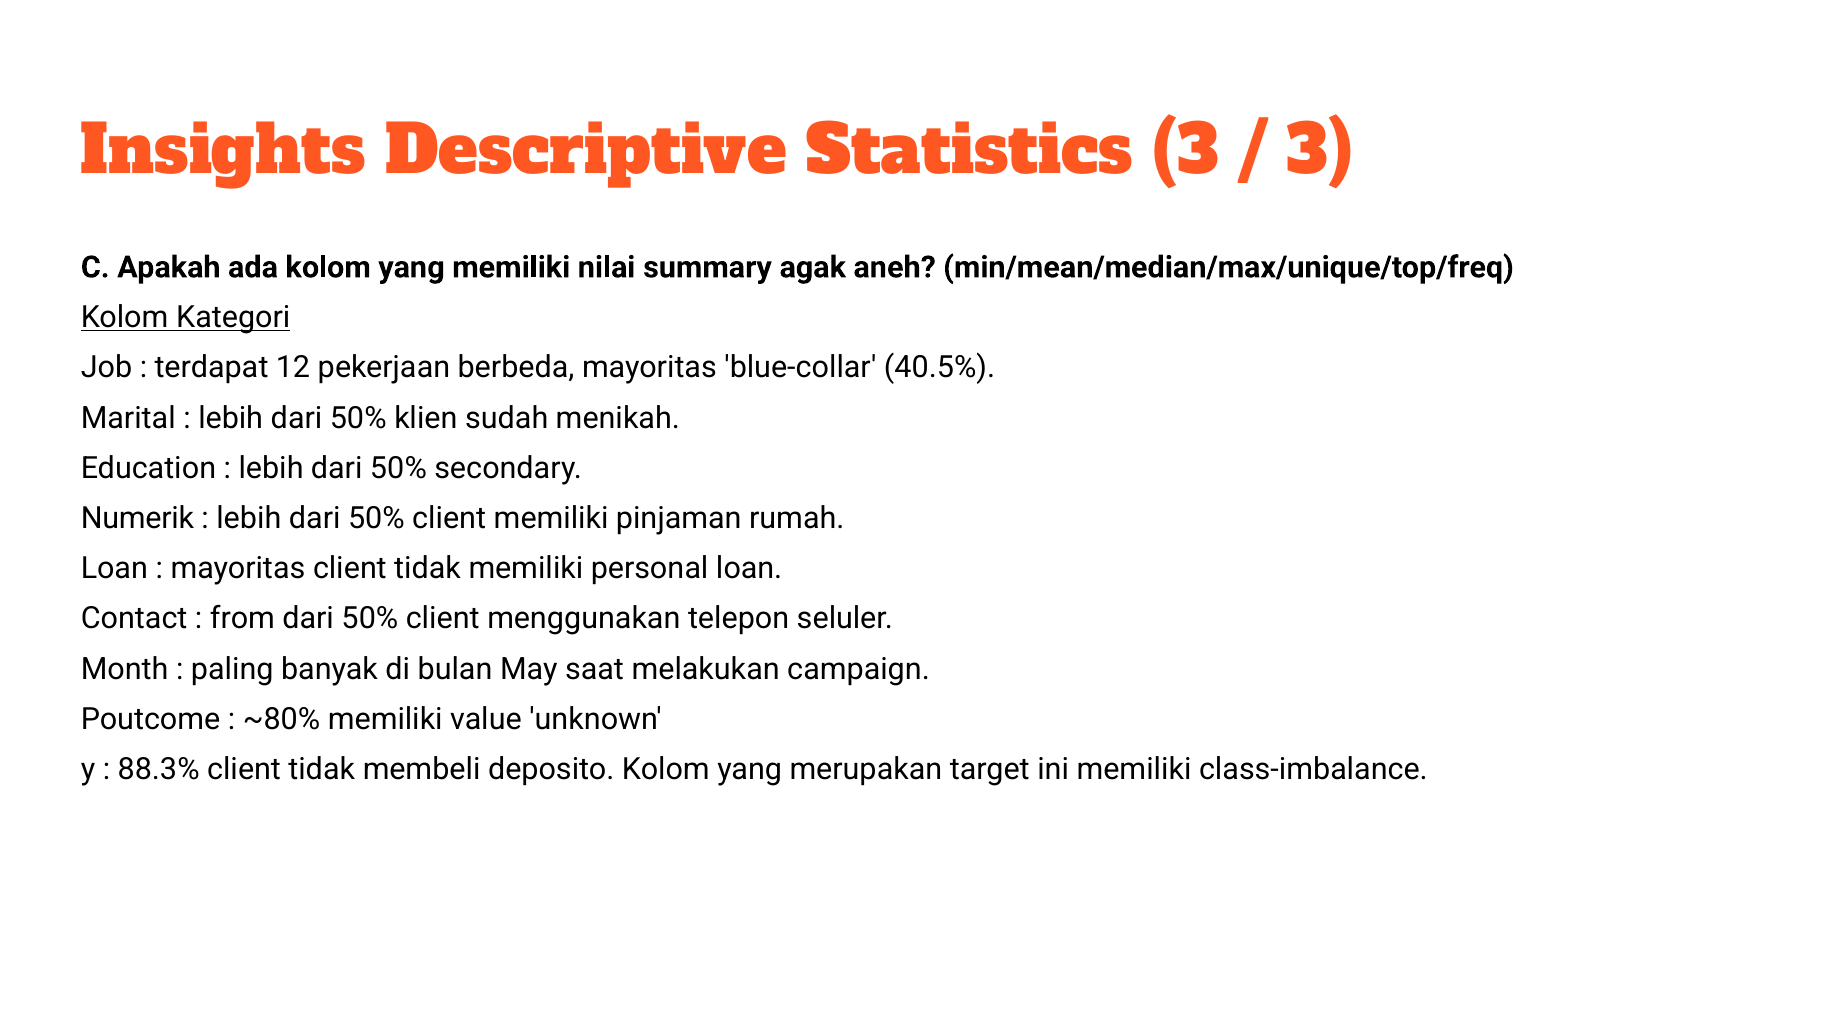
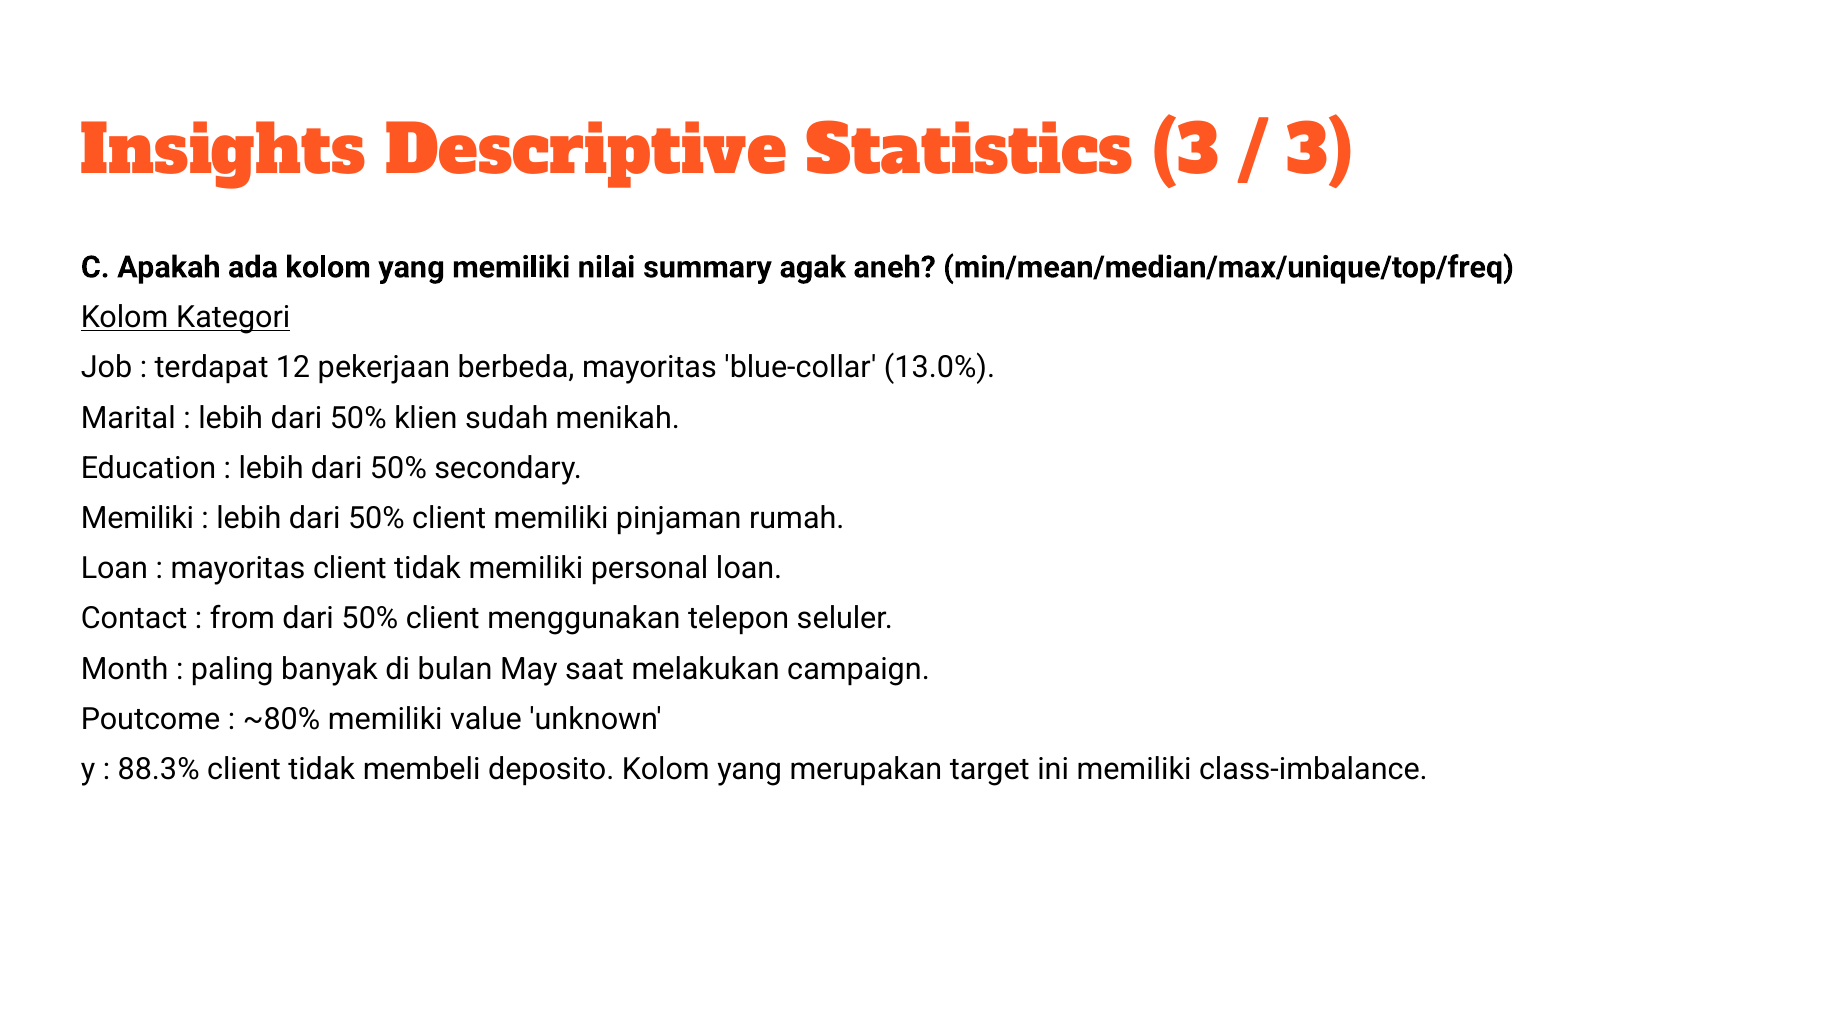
40.5%: 40.5% -> 13.0%
Numerik at (137, 518): Numerik -> Memiliki
